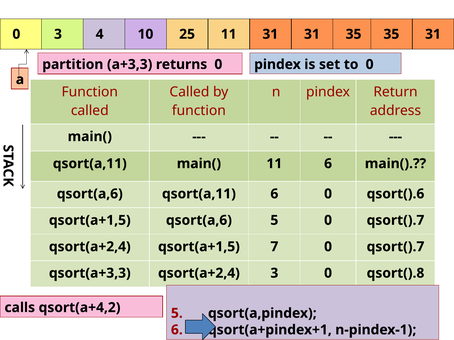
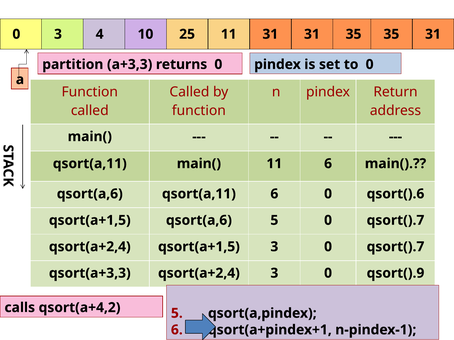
qsort(a+1,5 7: 7 -> 3
qsort().8: qsort().8 -> qsort().9
